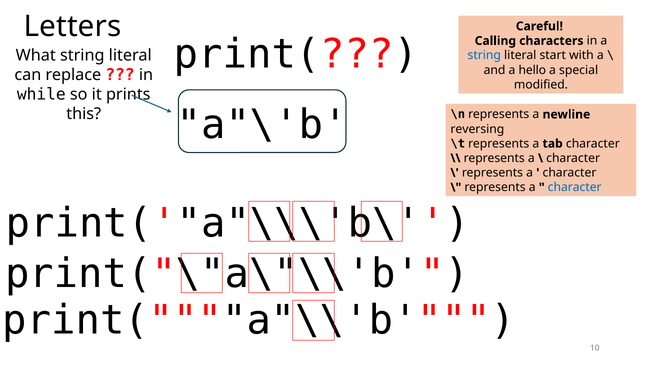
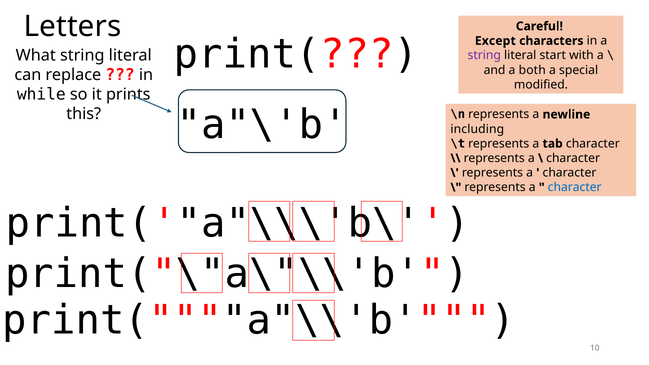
Calling: Calling -> Except
string at (484, 55) colour: blue -> purple
hello: hello -> both
reversing: reversing -> including
